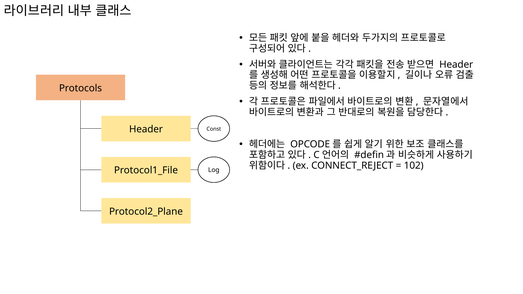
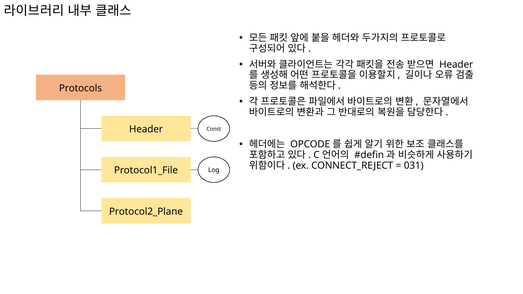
102: 102 -> 031
